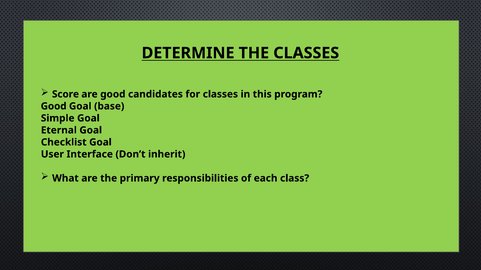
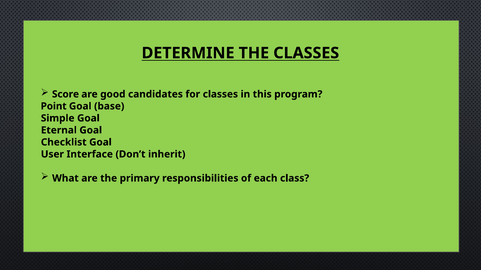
Good at (54, 106): Good -> Point
